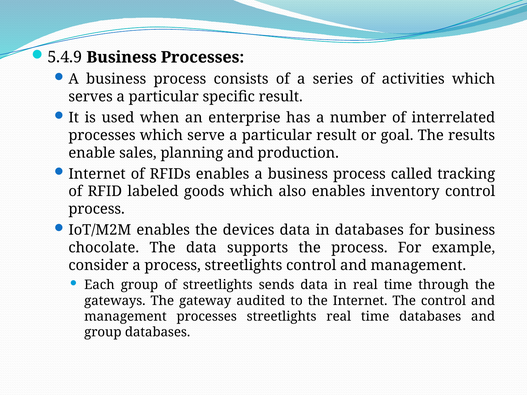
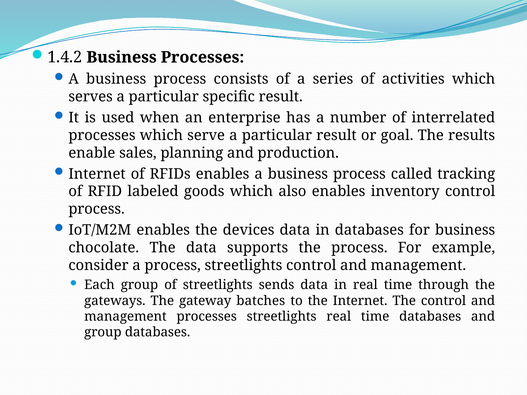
5.4.9: 5.4.9 -> 1.4.2
audited: audited -> batches
